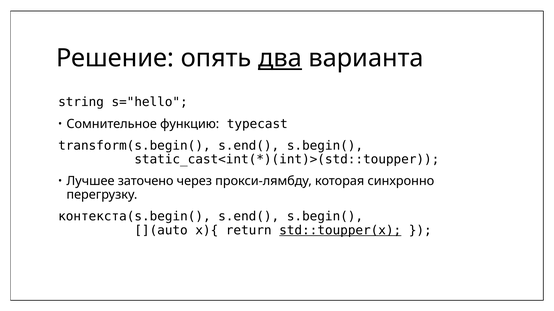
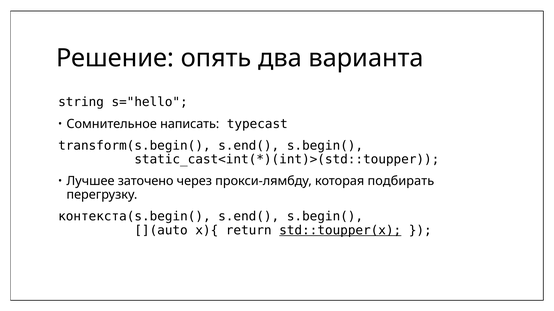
два underline: present -> none
функцию: функцию -> написать
синхронно: синхронно -> подбирать
